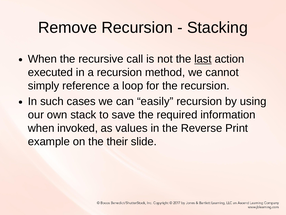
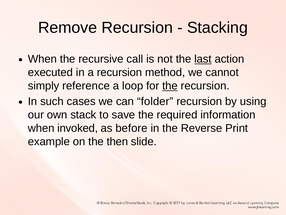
the at (170, 86) underline: none -> present
easily: easily -> folder
values: values -> before
their: their -> then
